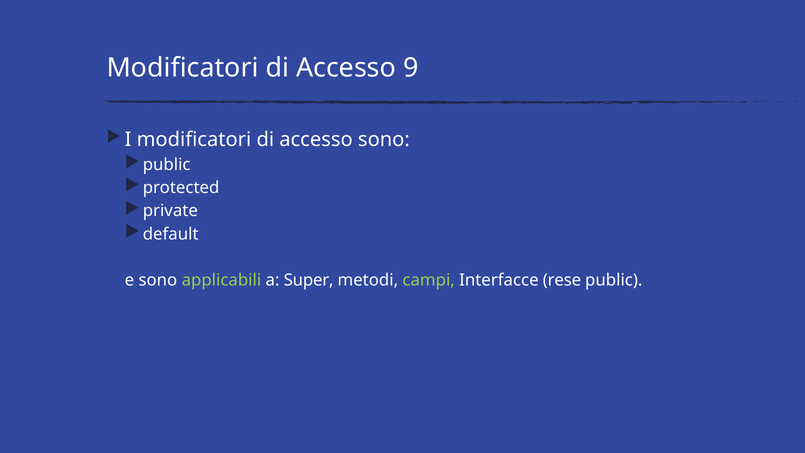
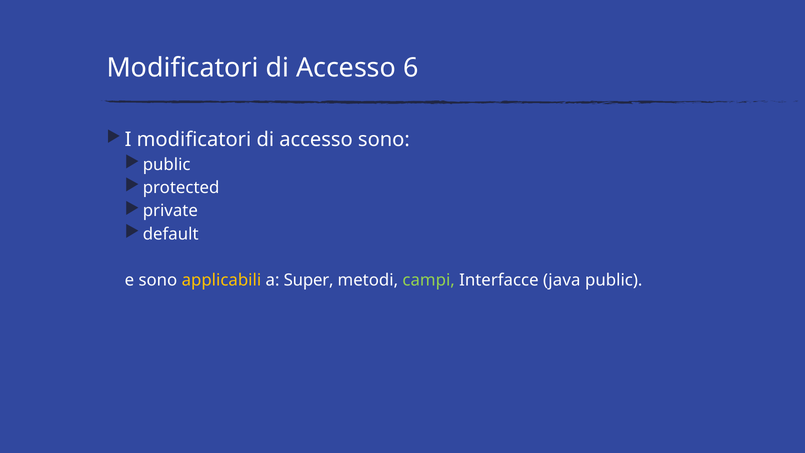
9: 9 -> 6
applicabili colour: light green -> yellow
rese: rese -> java
